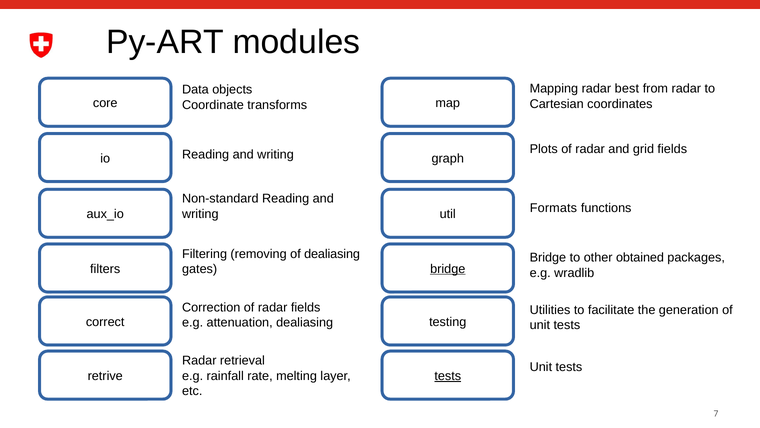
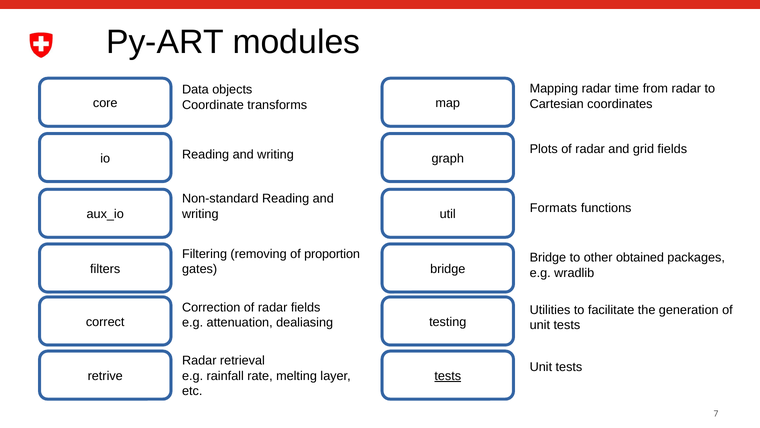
best: best -> time
of dealiasing: dealiasing -> proportion
bridge at (448, 269) underline: present -> none
